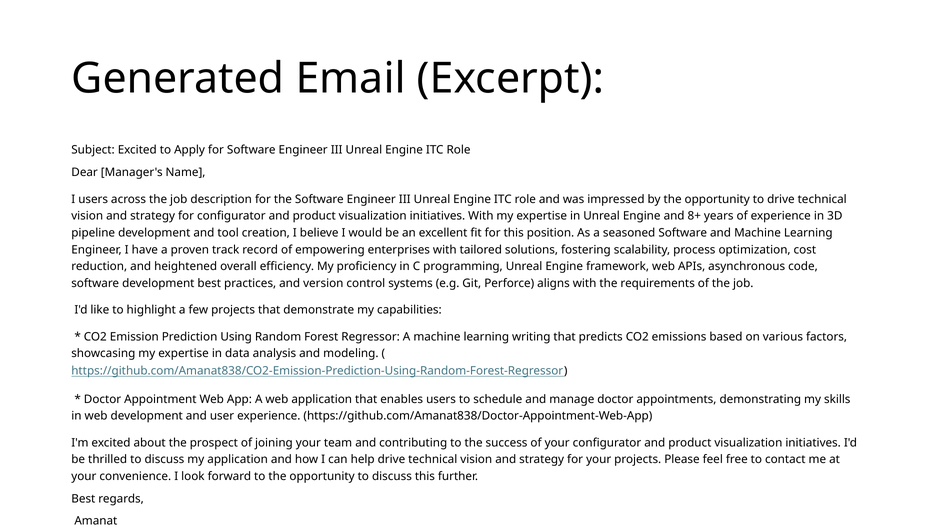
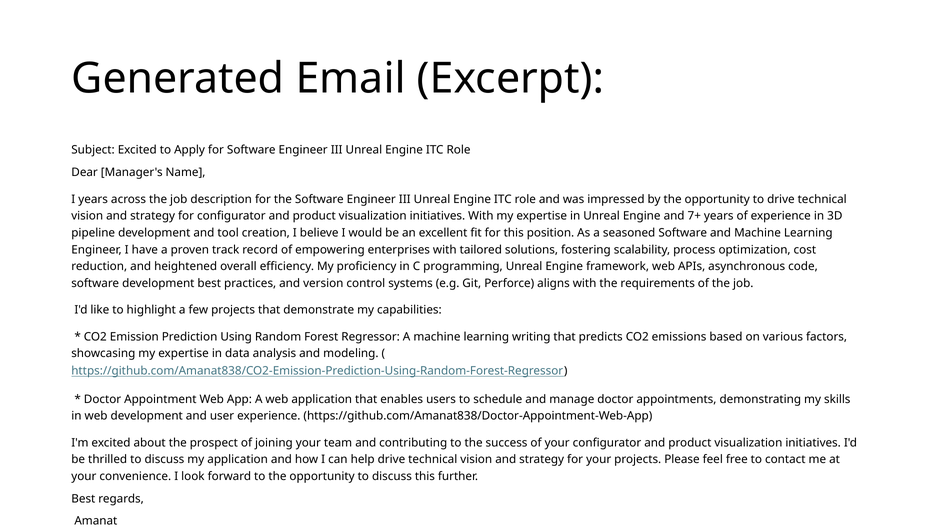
I users: users -> years
8+: 8+ -> 7+
